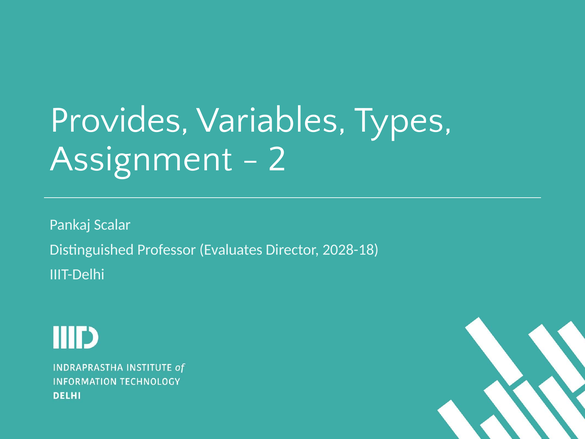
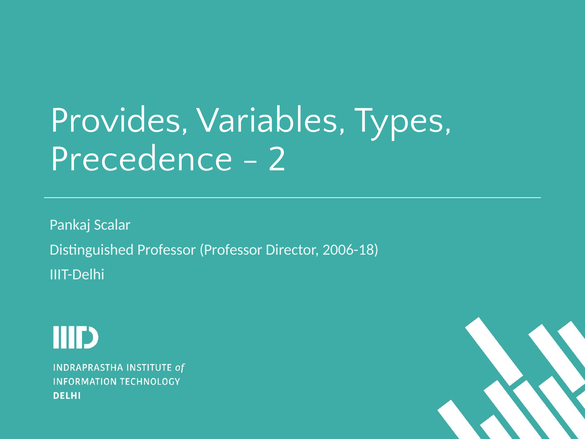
Assignment: Assignment -> Precedence
Professor Evaluates: Evaluates -> Professor
2028-18: 2028-18 -> 2006-18
